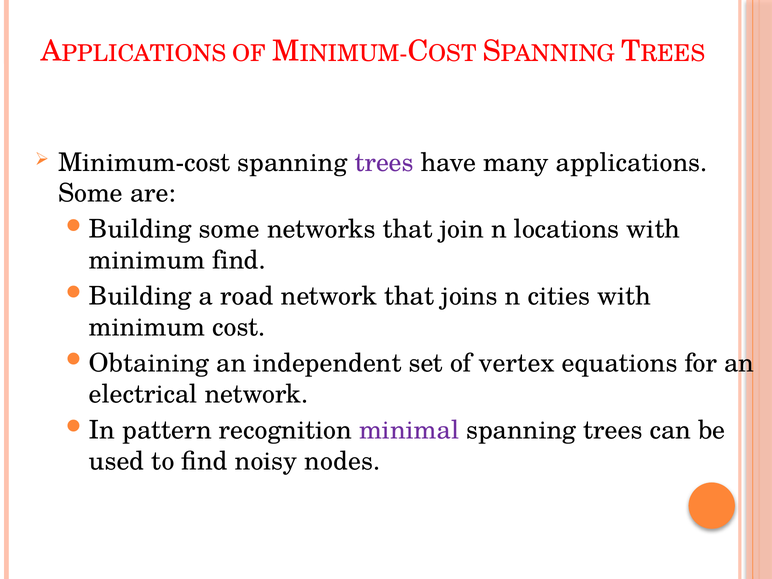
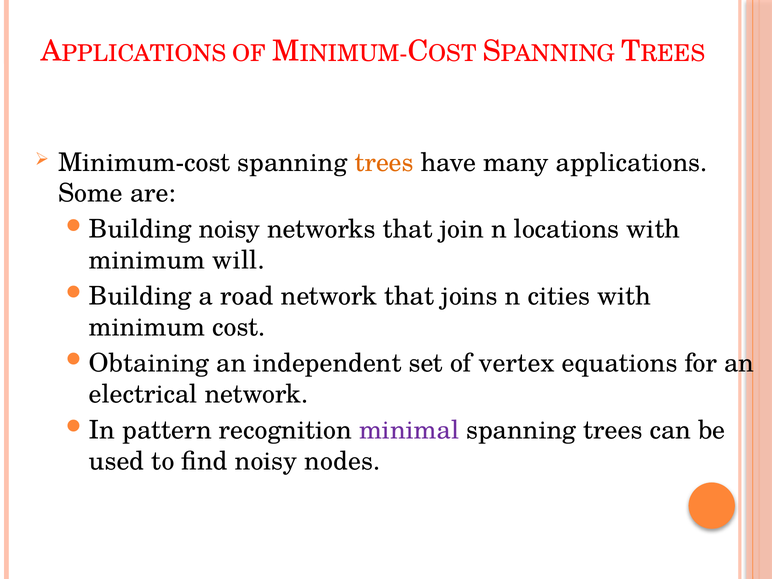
trees at (384, 163) colour: purple -> orange
Building some: some -> noisy
minimum find: find -> will
